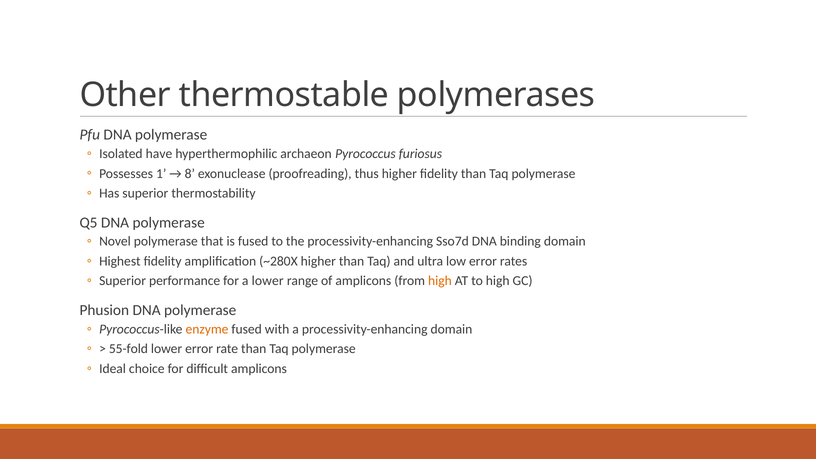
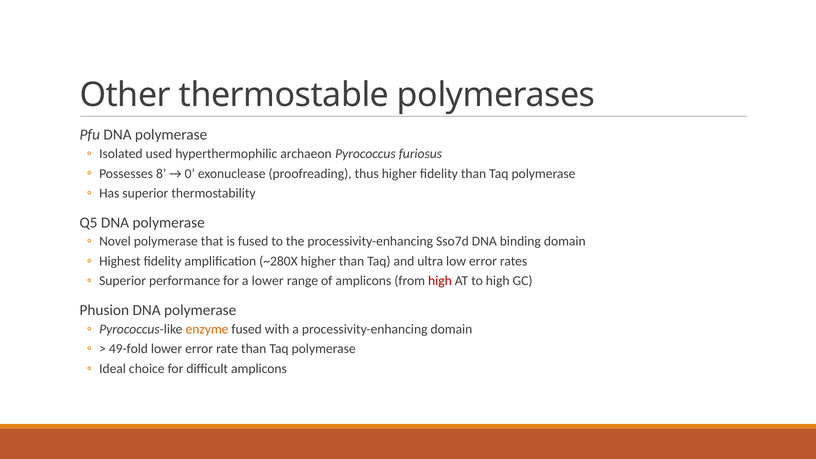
have: have -> used
1: 1 -> 8
8: 8 -> 0
high at (440, 281) colour: orange -> red
55-fold: 55-fold -> 49-fold
